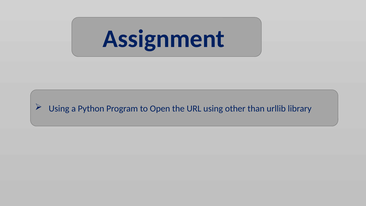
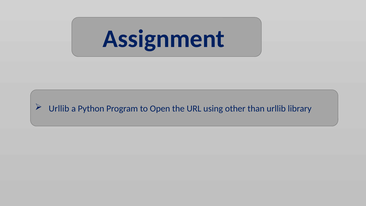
Using at (59, 109): Using -> Urllib
